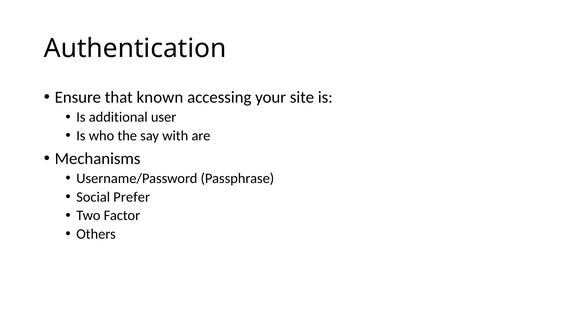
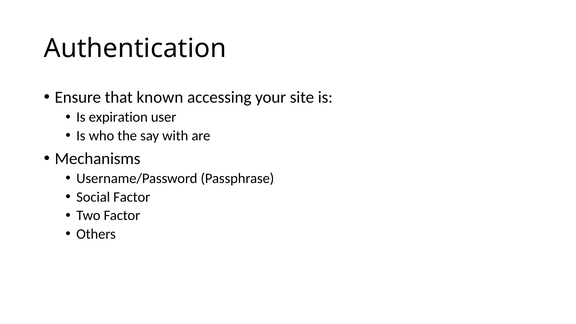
additional: additional -> expiration
Social Prefer: Prefer -> Factor
